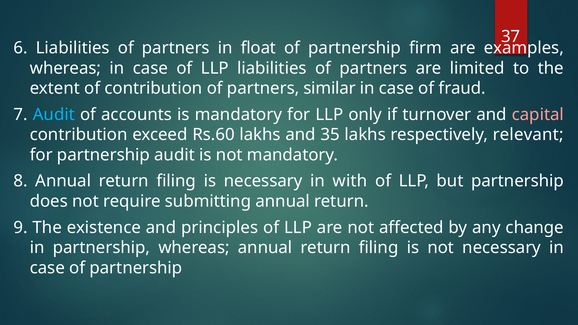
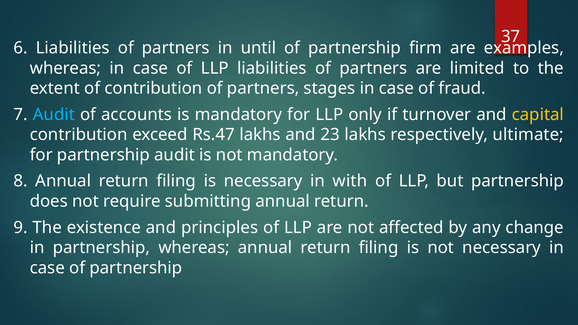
float: float -> until
similar: similar -> stages
capital colour: pink -> yellow
Rs.60: Rs.60 -> Rs.47
35: 35 -> 23
relevant: relevant -> ultimate
